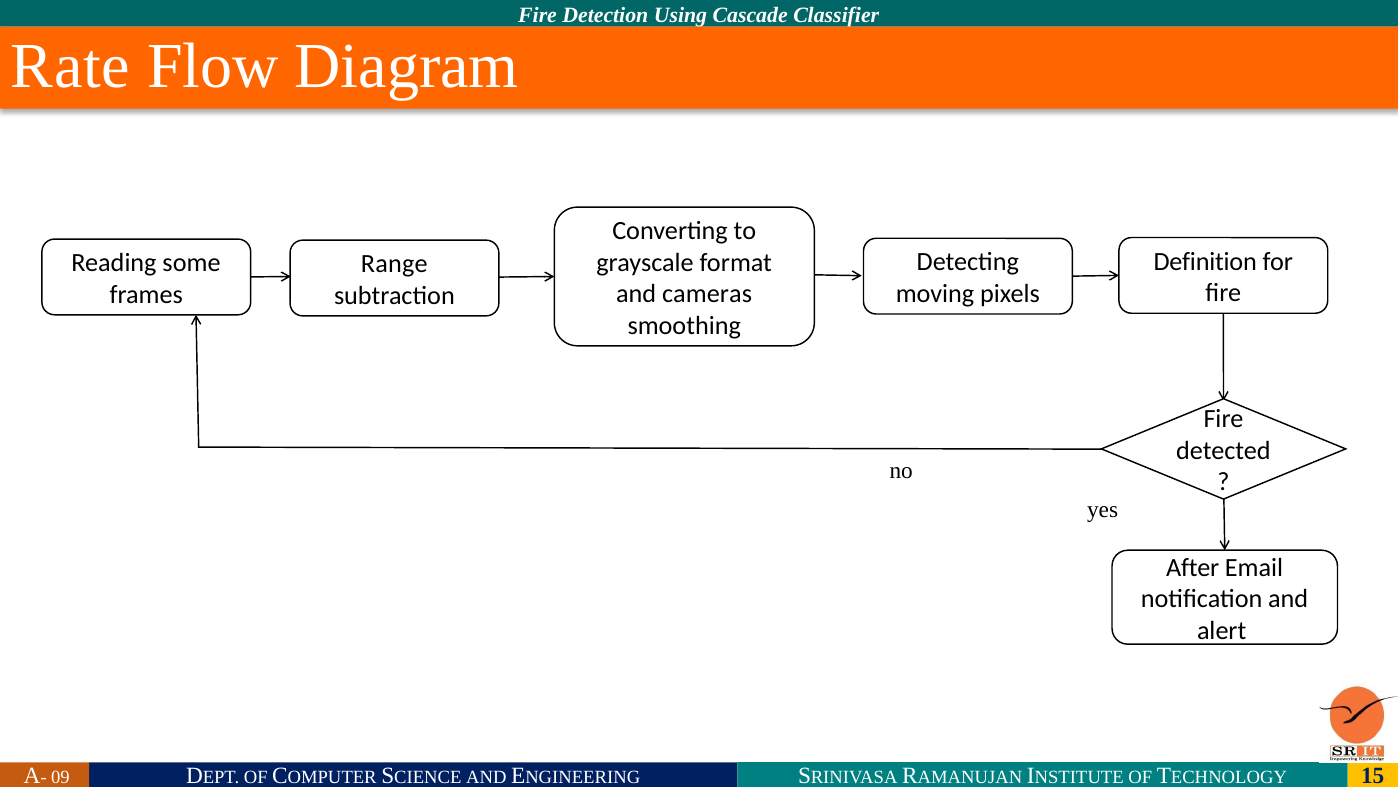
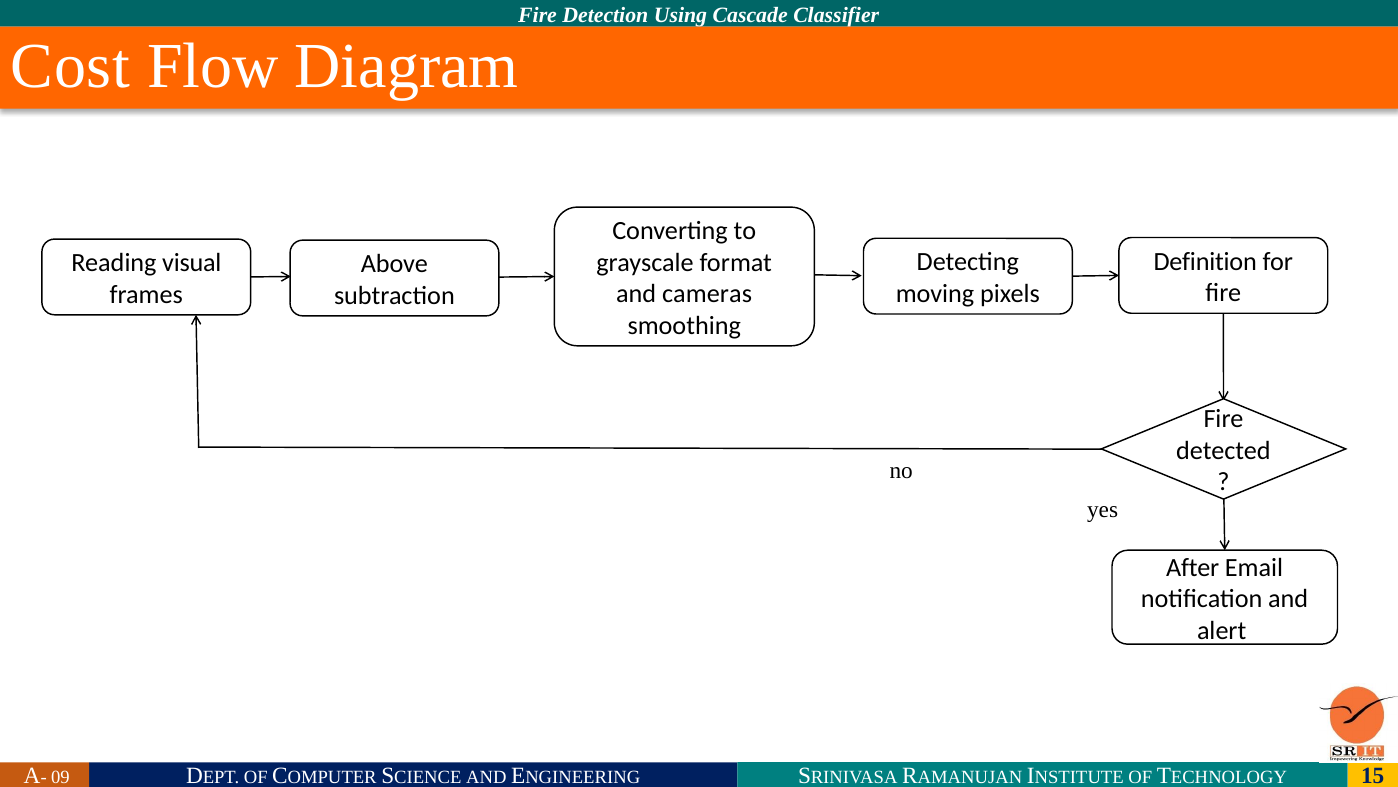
Rate: Rate -> Cost
some: some -> visual
Range: Range -> Above
